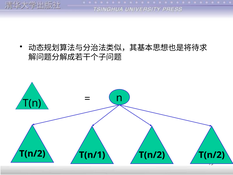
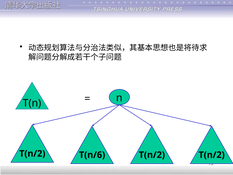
T(n/1: T(n/1 -> T(n/6
